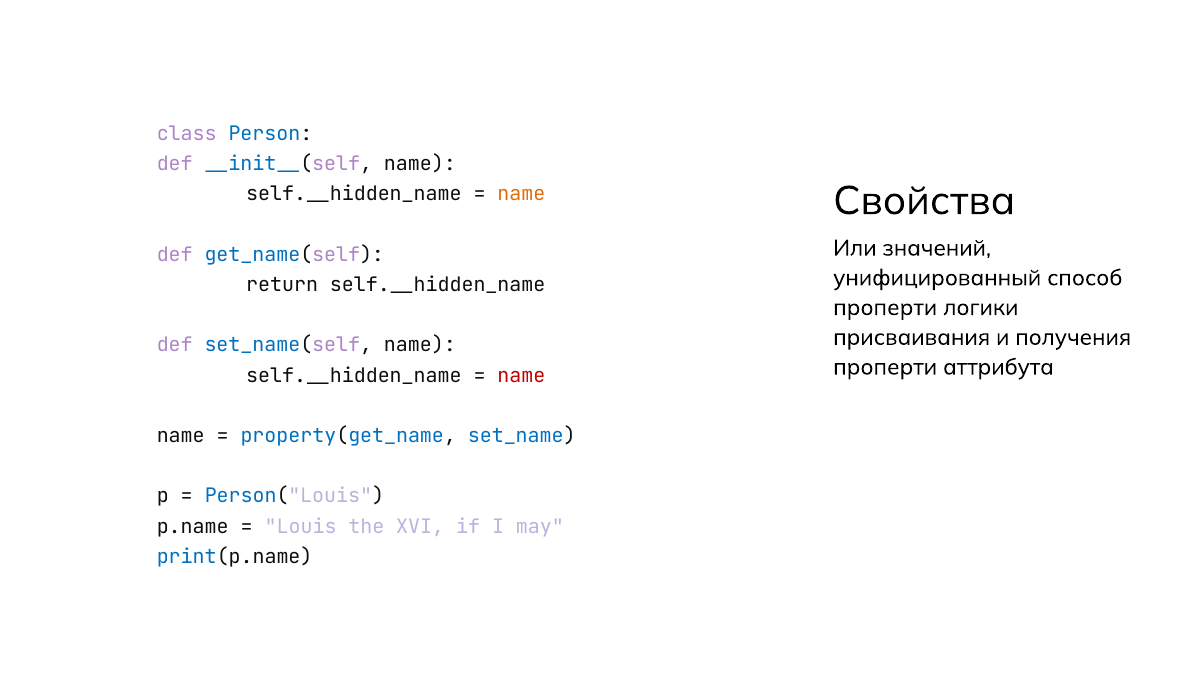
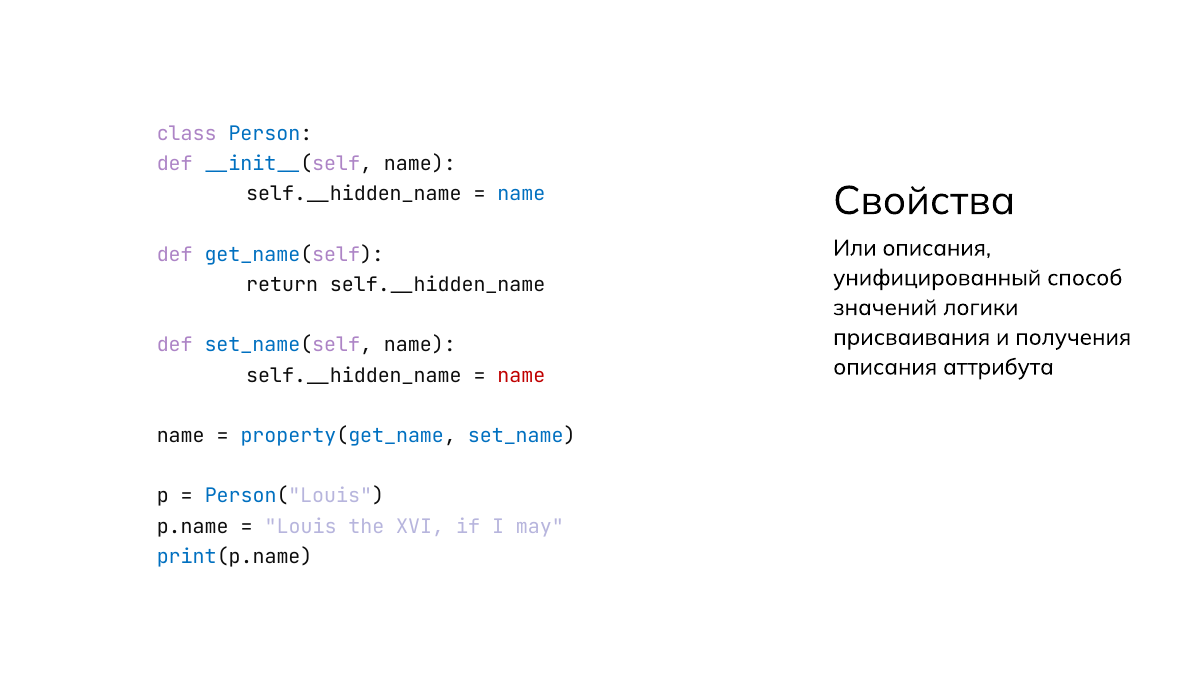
name at (521, 194) colour: orange -> blue
Или значений: значений -> описания
проперти at (885, 307): проперти -> значений
проперти at (885, 367): проперти -> описания
